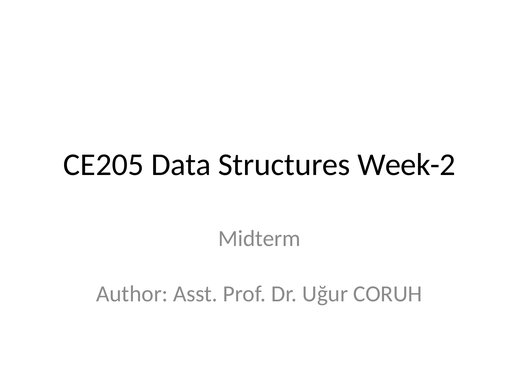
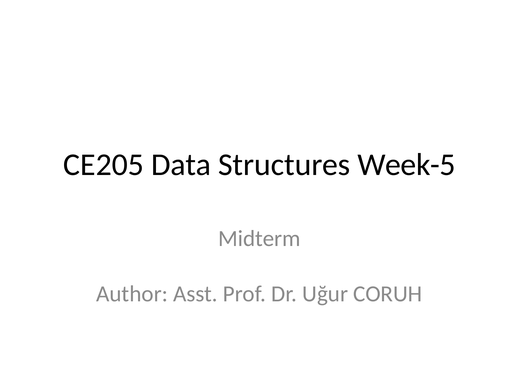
Week-2: Week-2 -> Week-5
